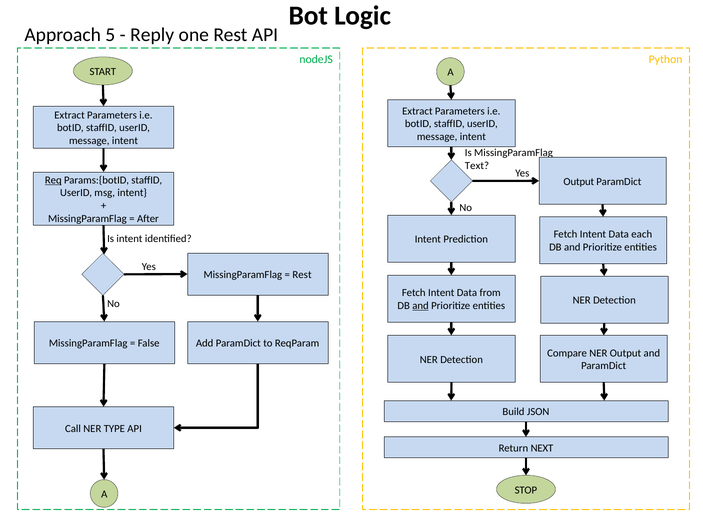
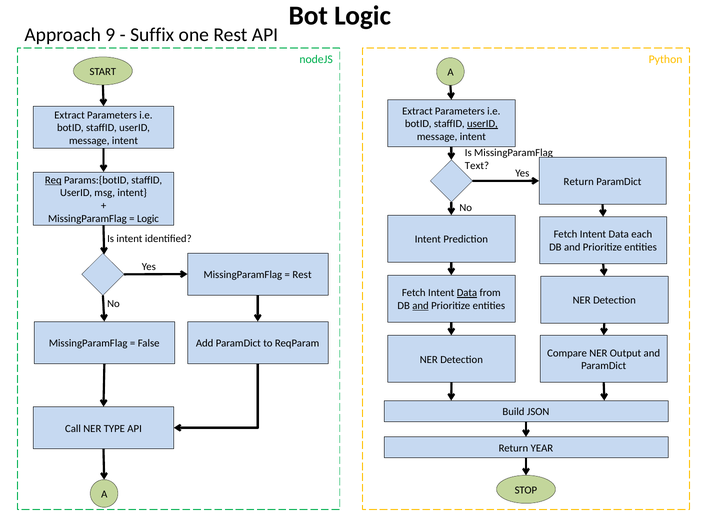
5: 5 -> 9
Reply: Reply -> Suffix
userID at (482, 124) underline: none -> present
Output at (579, 182): Output -> Return
After at (148, 219): After -> Logic
Data at (467, 293) underline: none -> present
NEXT: NEXT -> YEAR
